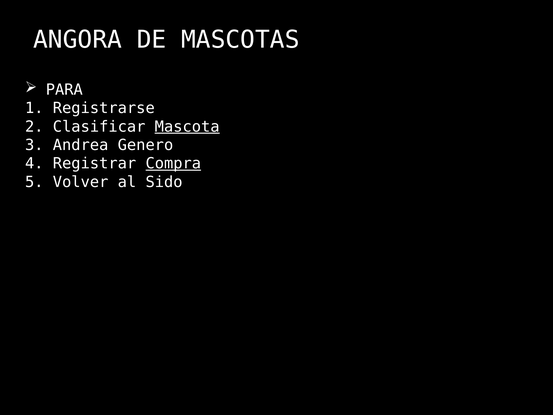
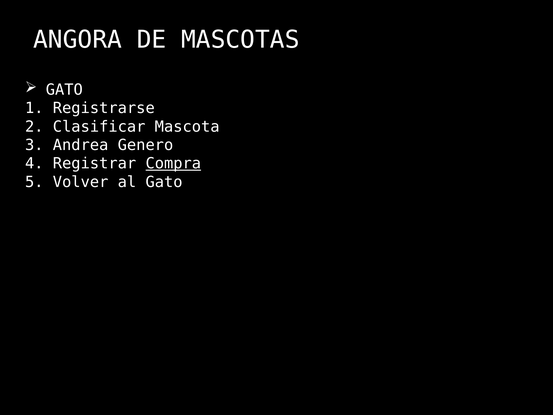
PARA at (64, 90): PARA -> GATO
Mascota underline: present -> none
al Sido: Sido -> Gato
